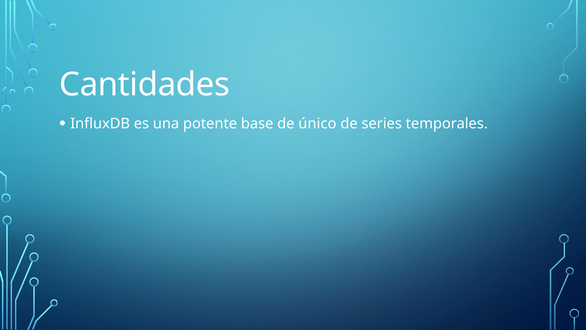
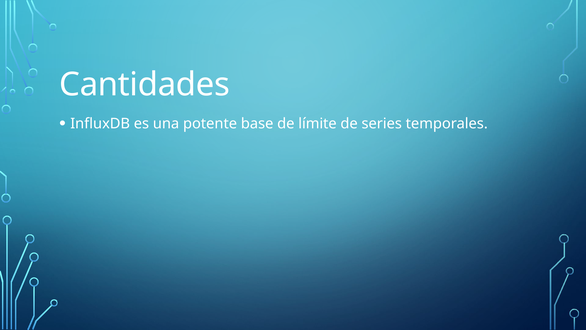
único: único -> límite
